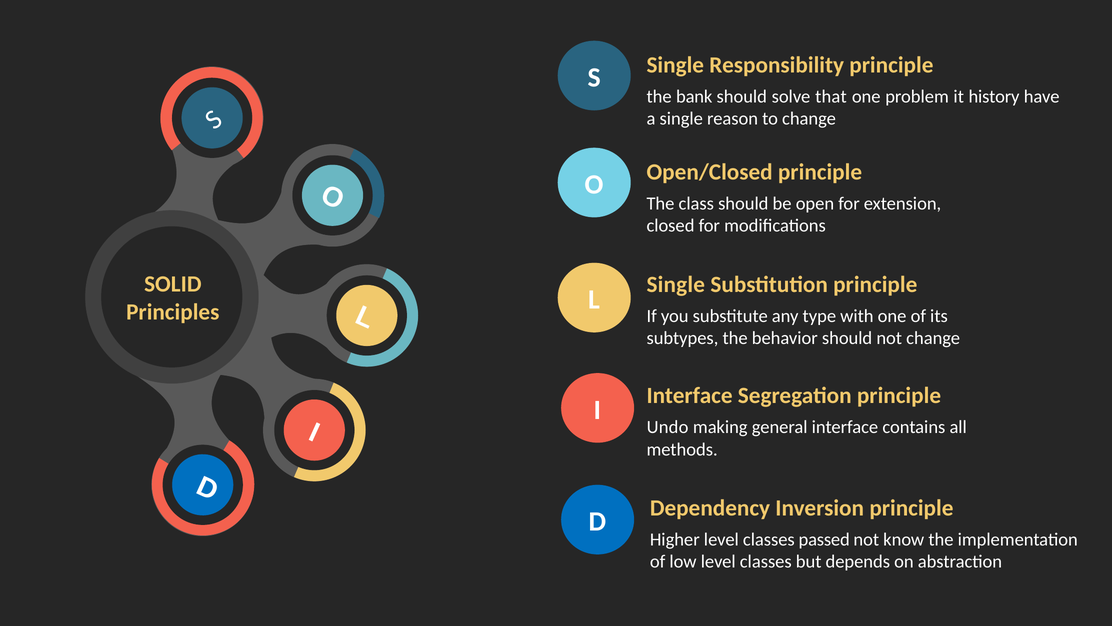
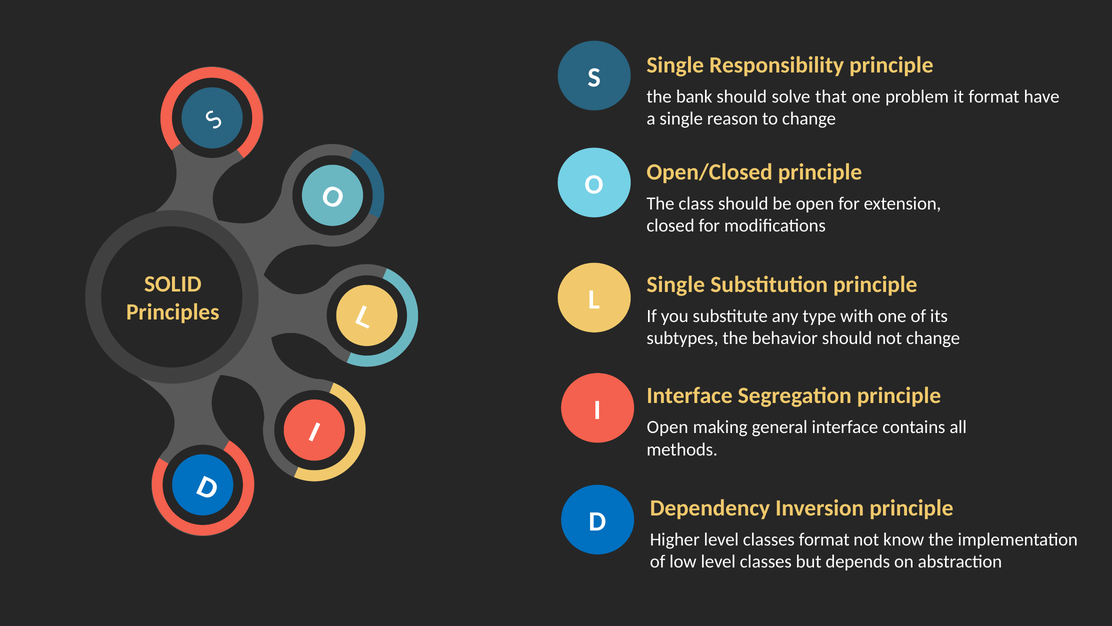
it history: history -> format
Undo at (668, 427): Undo -> Open
classes passed: passed -> format
